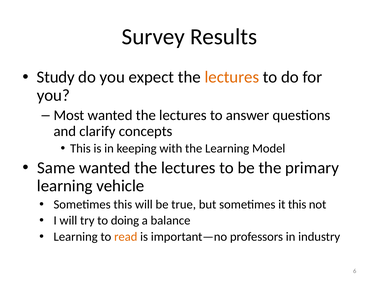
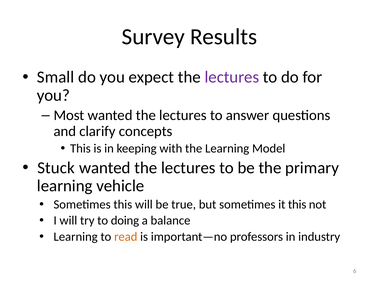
Study: Study -> Small
lectures at (232, 77) colour: orange -> purple
Same: Same -> Stuck
